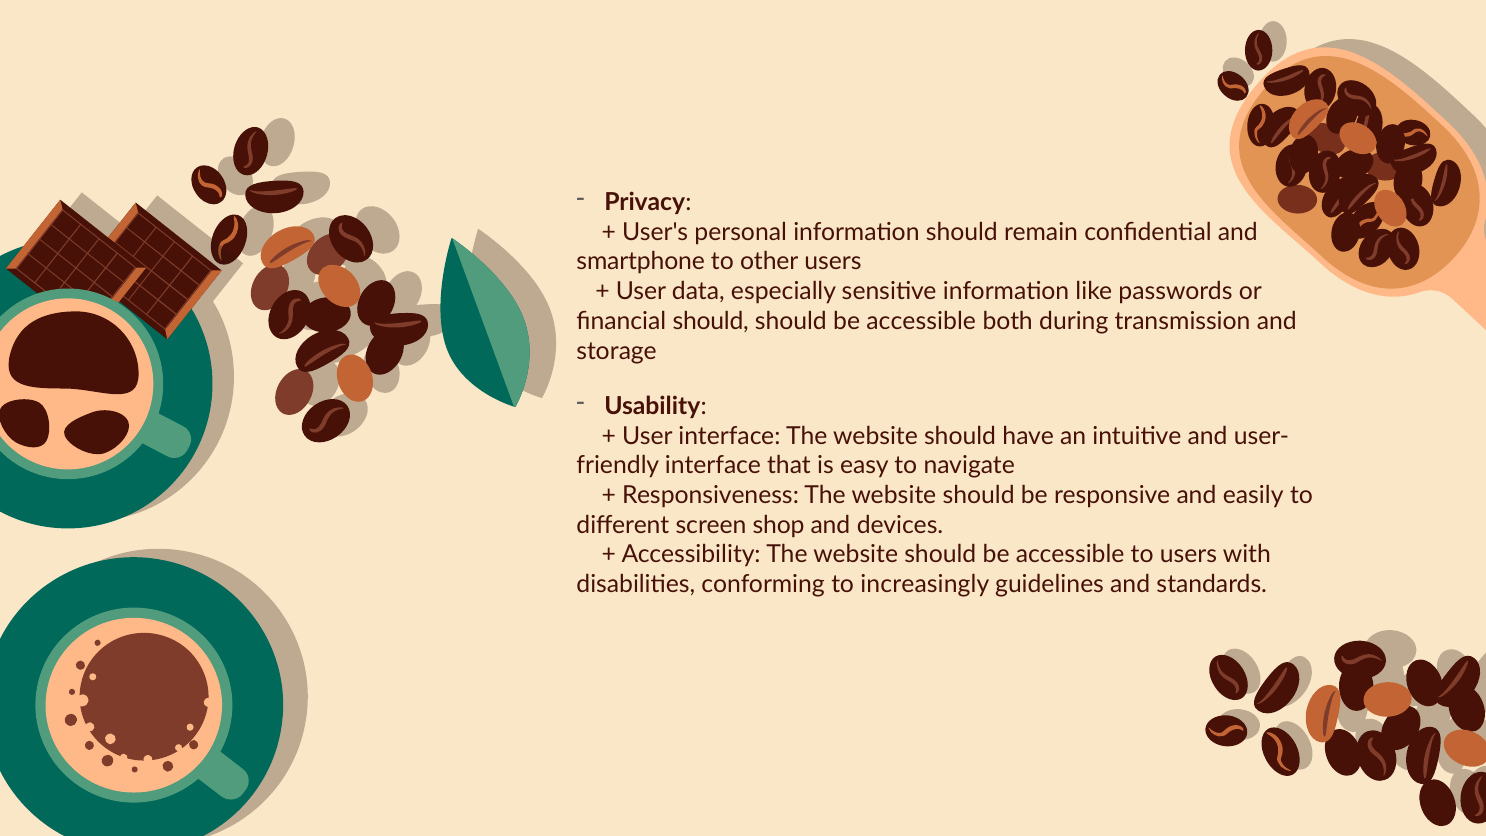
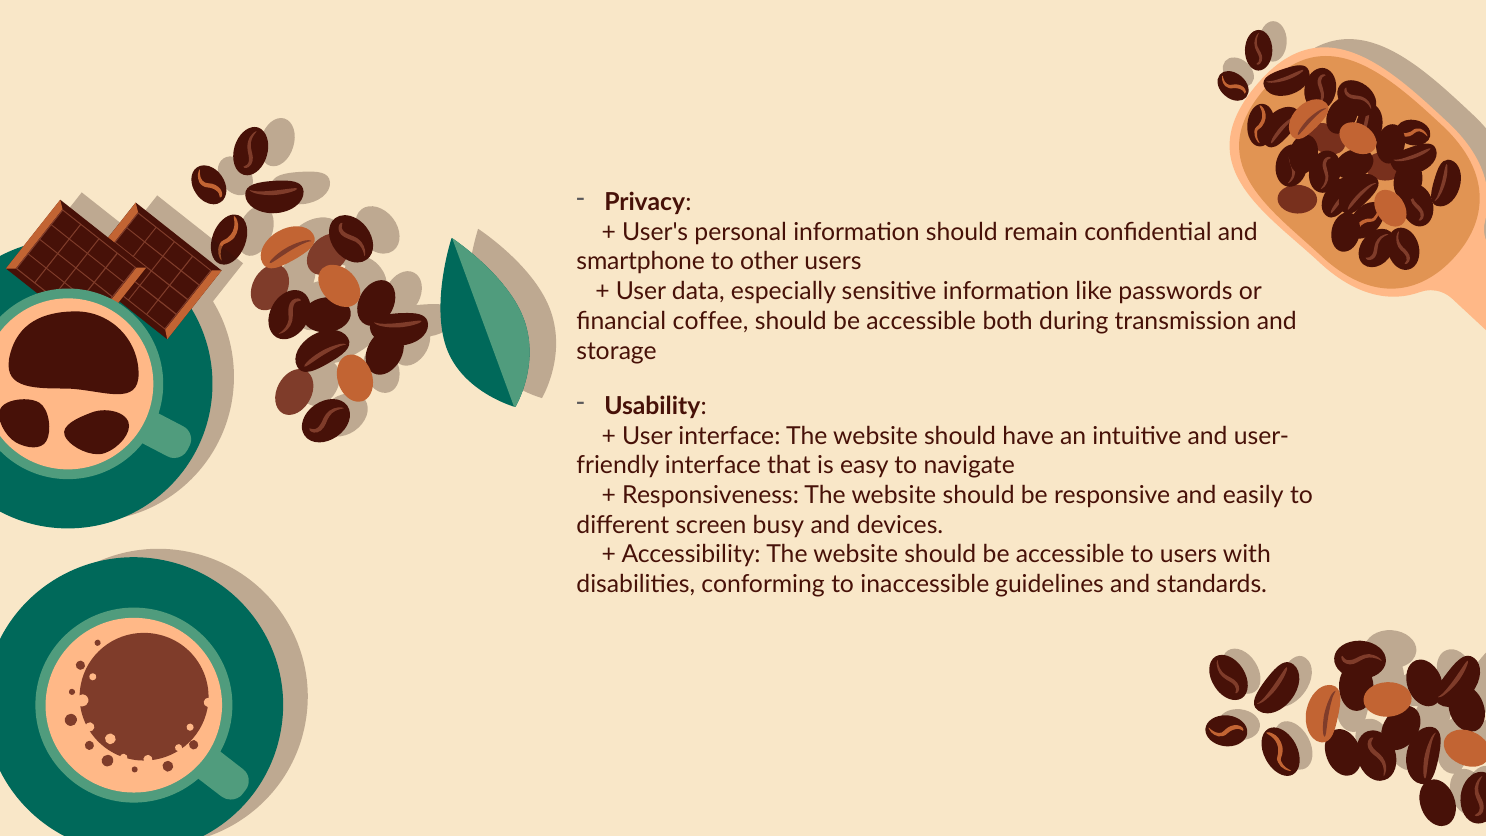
financial should: should -> coffee
shop: shop -> busy
increasingly: increasingly -> inaccessible
